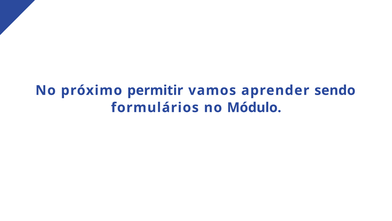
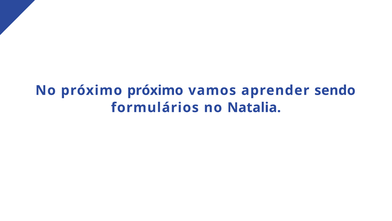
próximo permitir: permitir -> próximo
Módulo: Módulo -> Natalia
